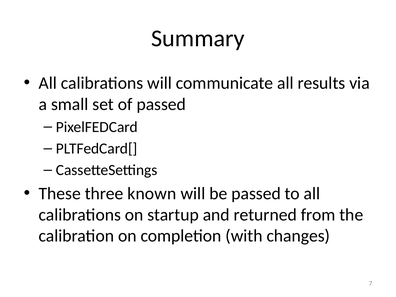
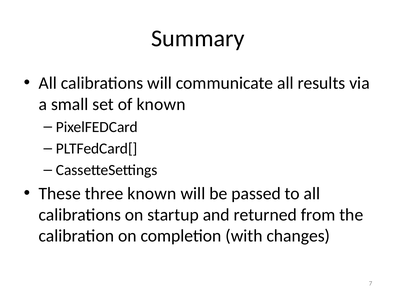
of passed: passed -> known
